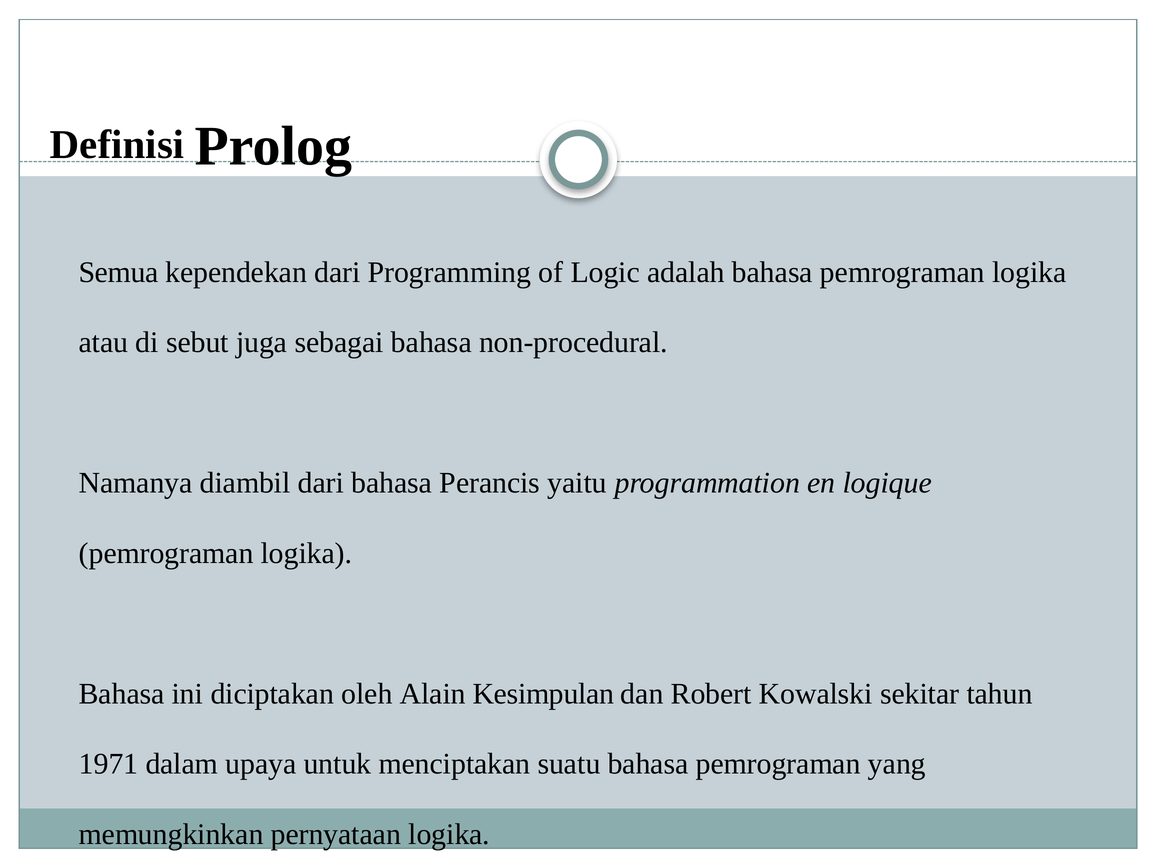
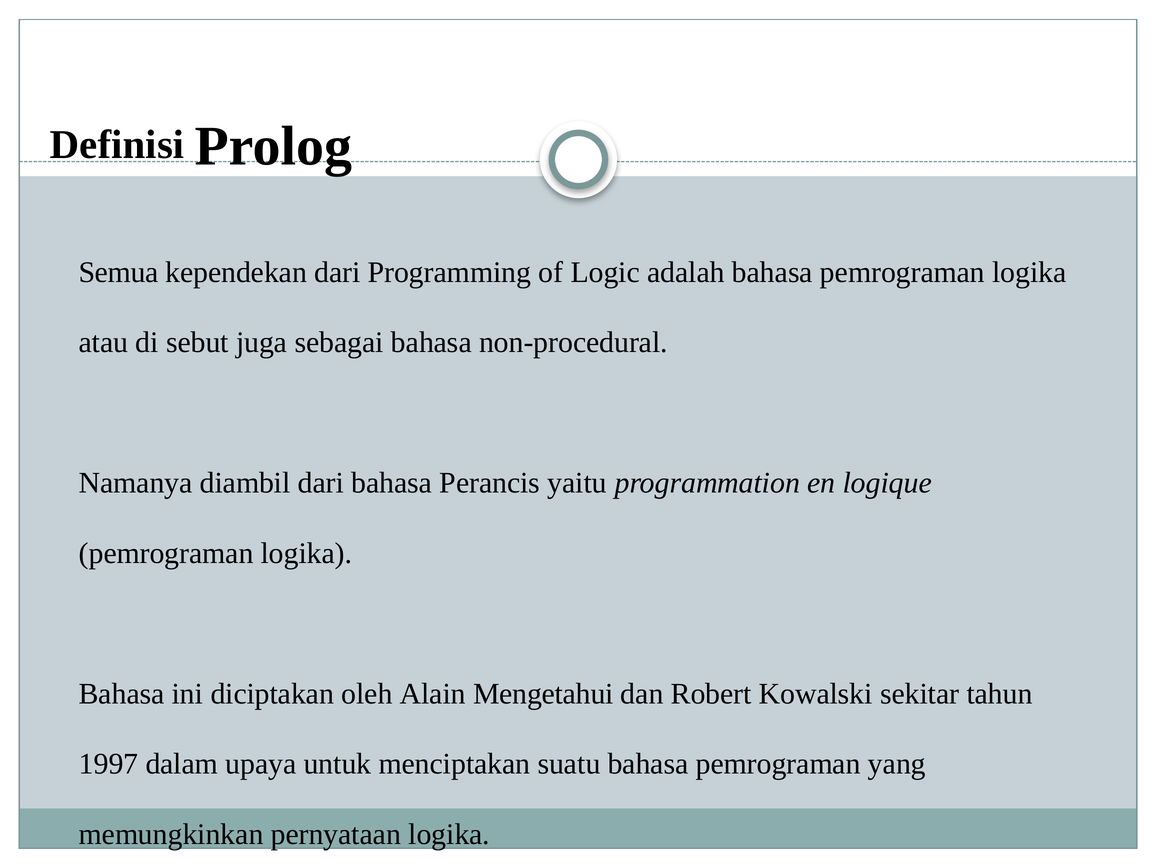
Kesimpulan: Kesimpulan -> Mengetahui
1971: 1971 -> 1997
